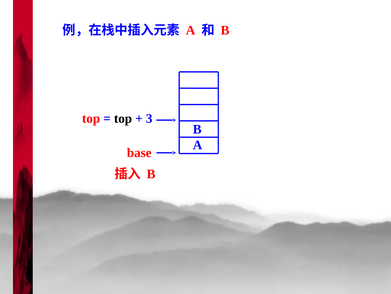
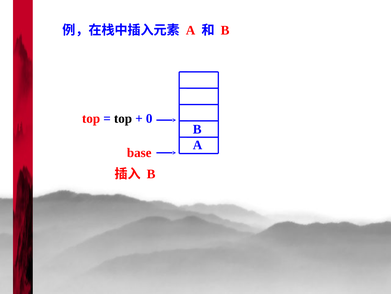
3: 3 -> 0
